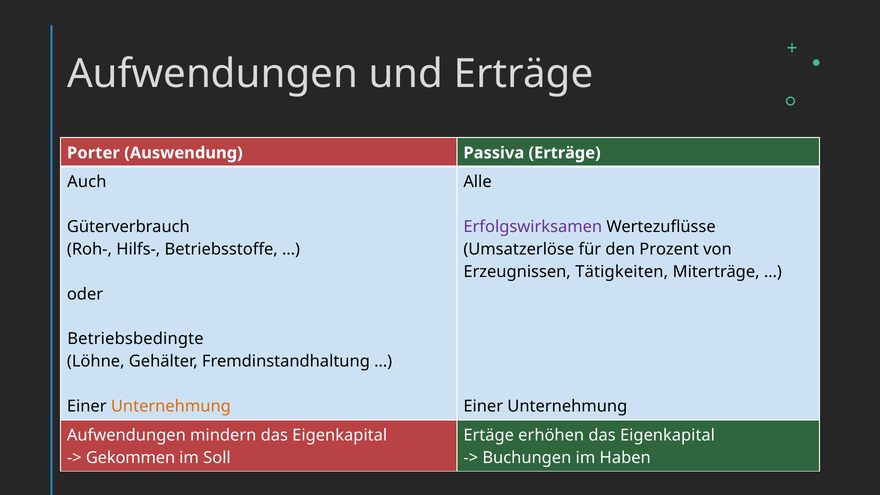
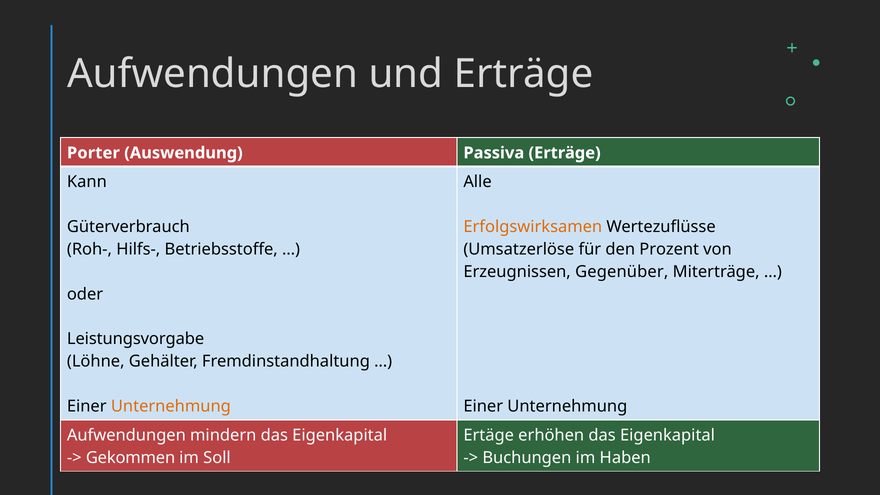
Auch: Auch -> Kann
Erfolgswirksamen colour: purple -> orange
Tätigkeiten: Tätigkeiten -> Gegenüber
Betriebsbedingte: Betriebsbedingte -> Leistungsvorgabe
